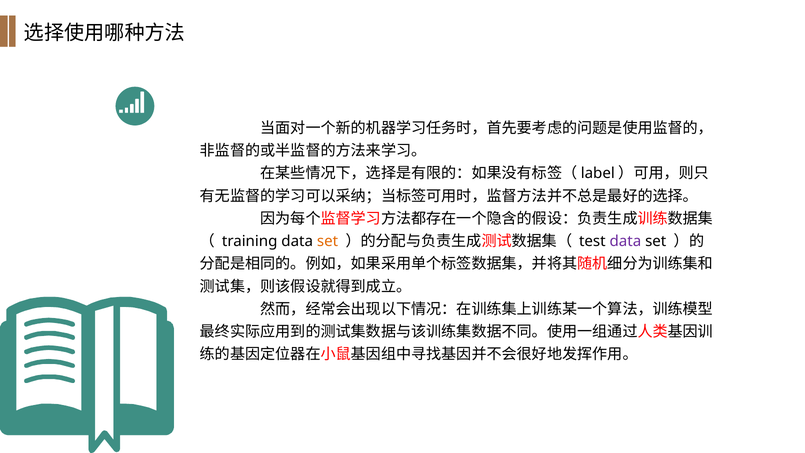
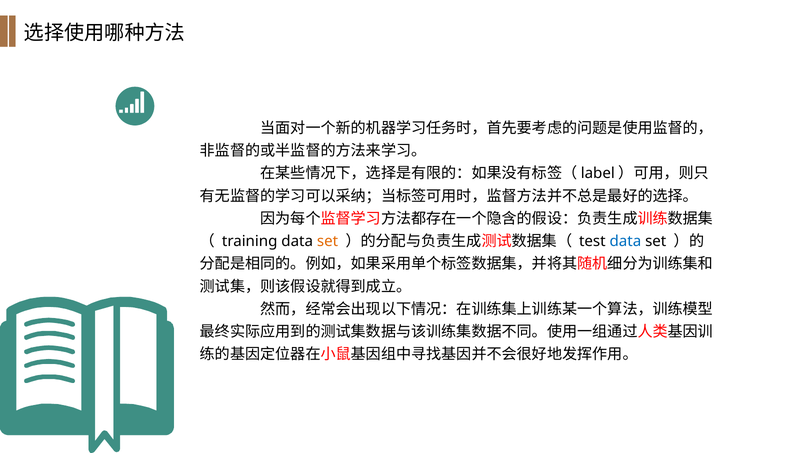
data at (625, 241) colour: purple -> blue
